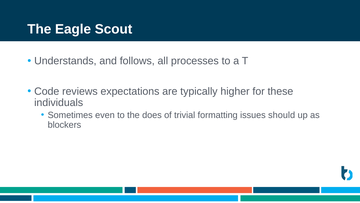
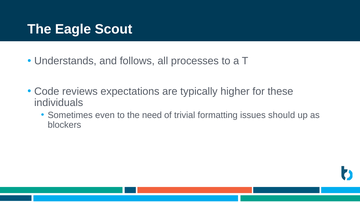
does: does -> need
